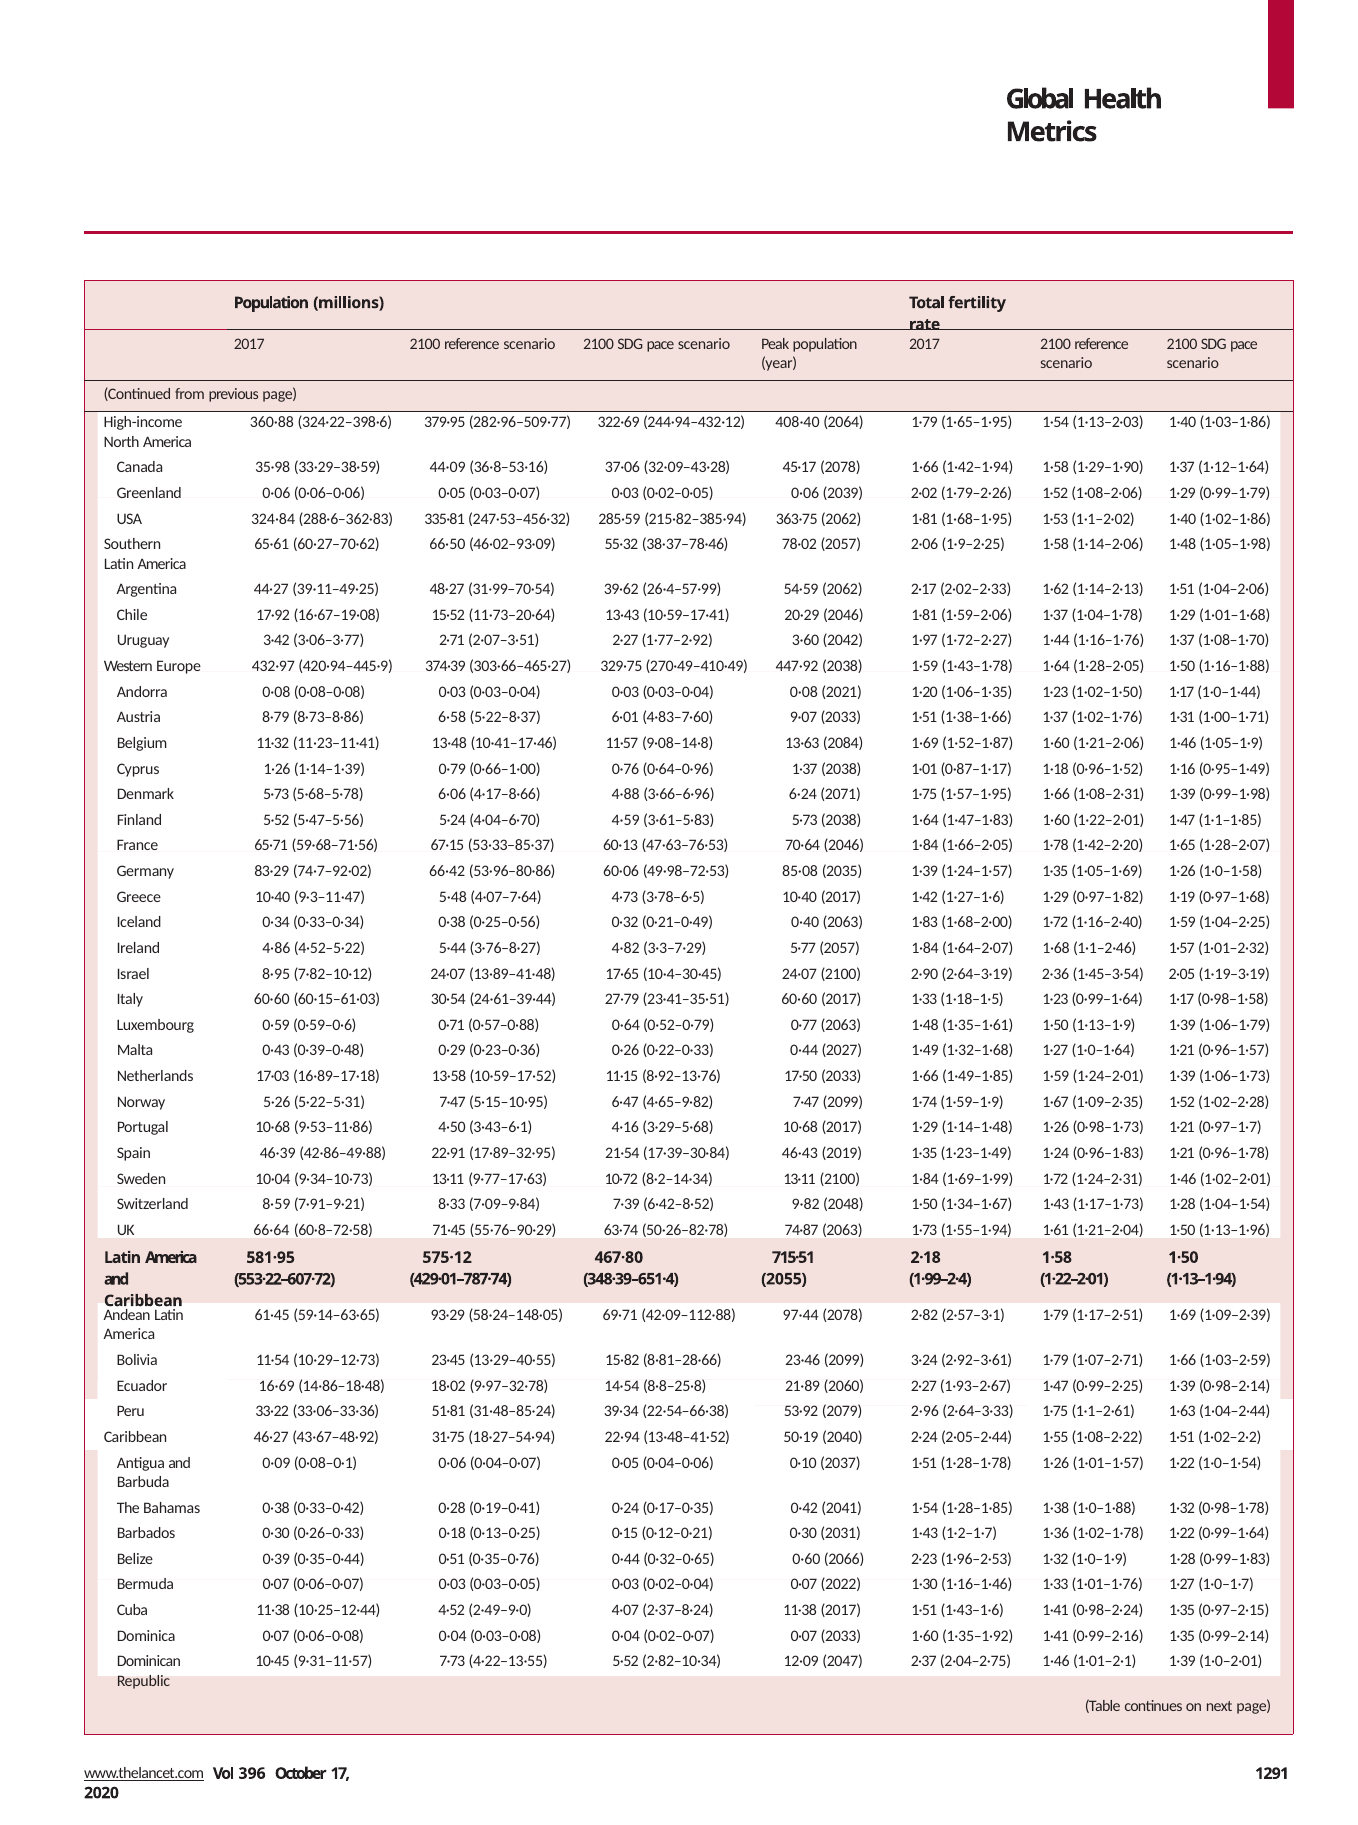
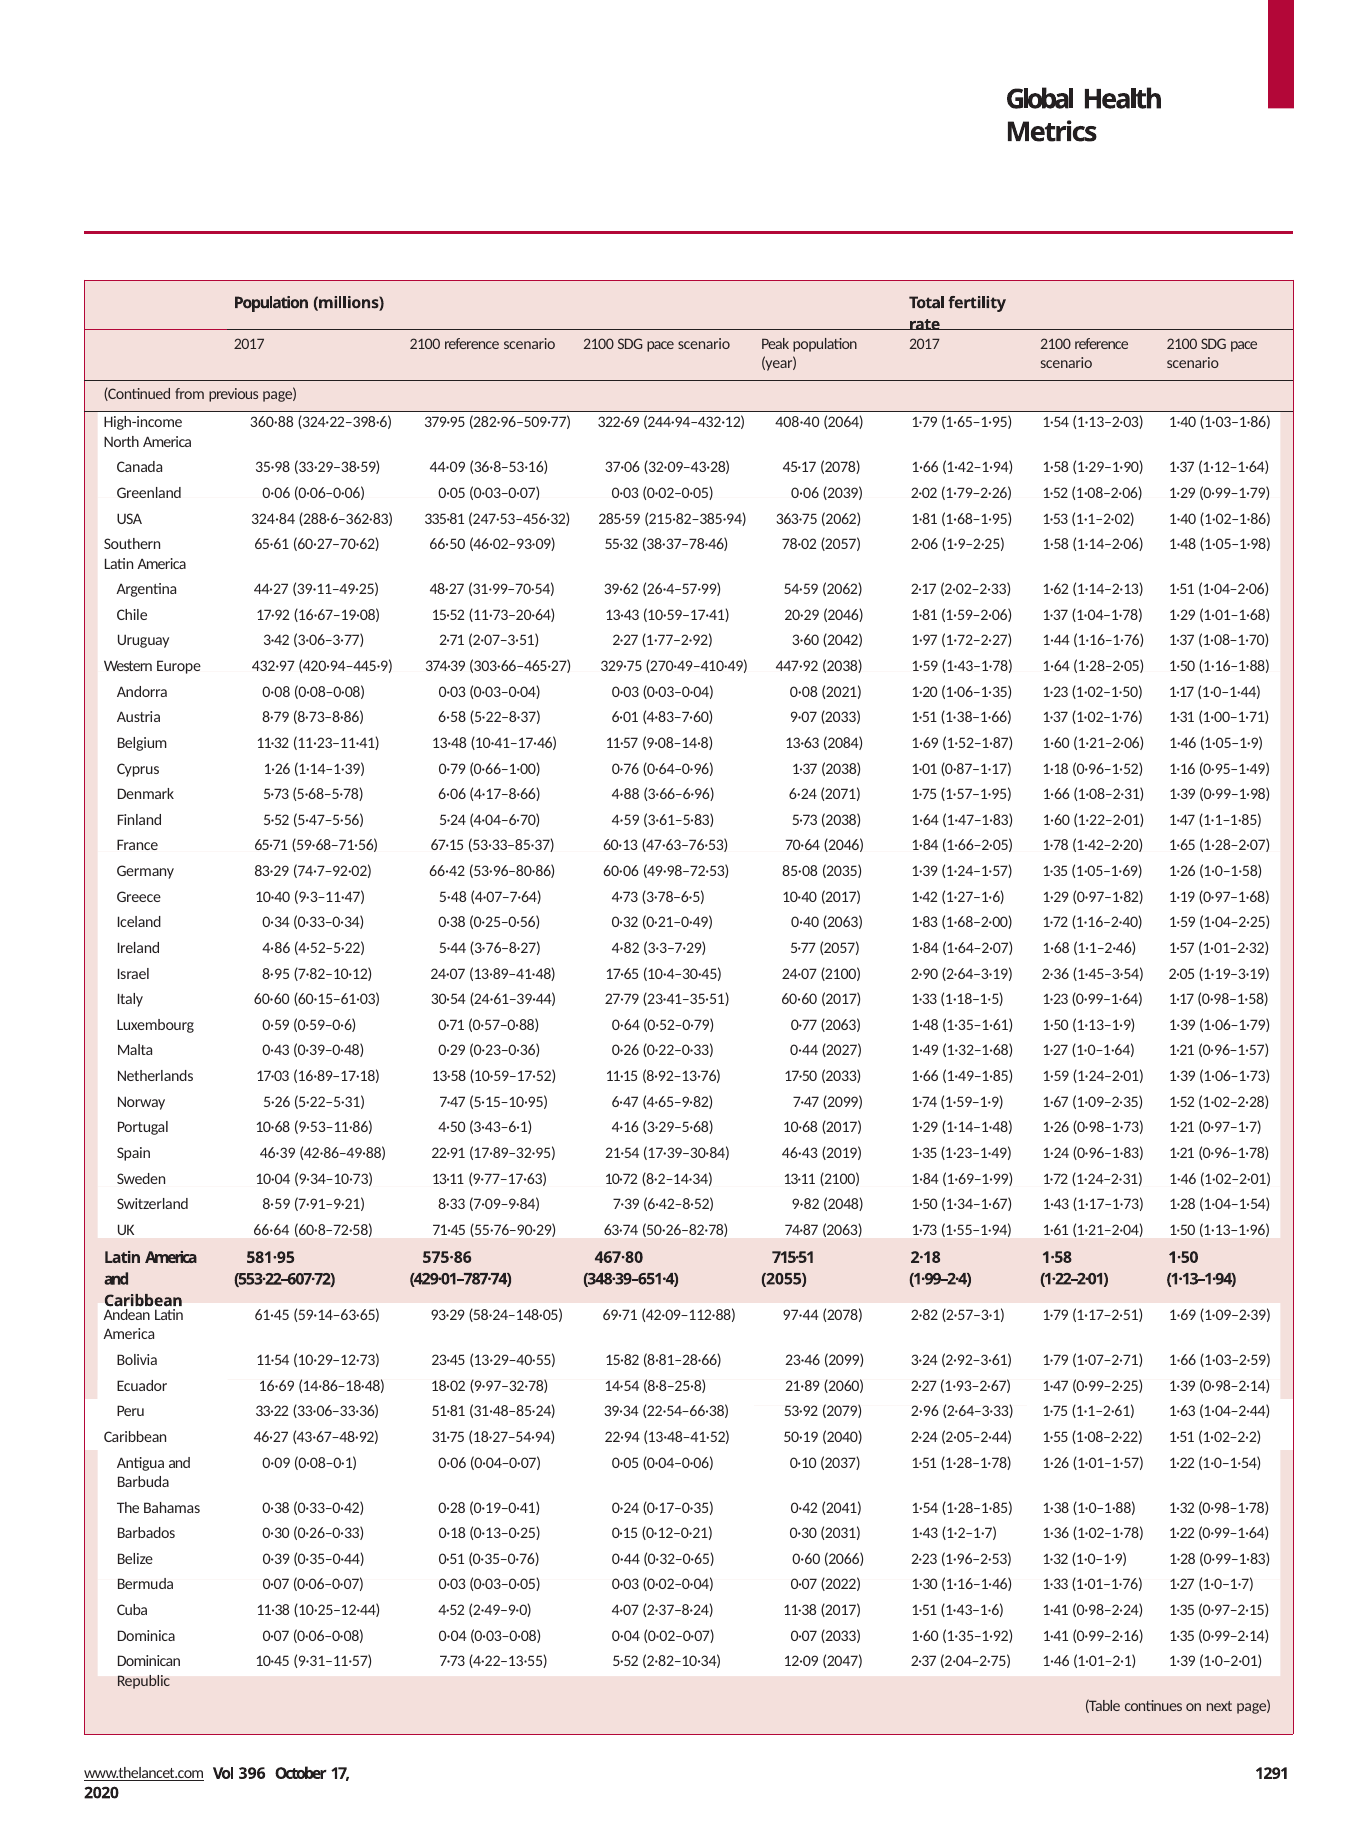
575·12: 575·12 -> 575·86
